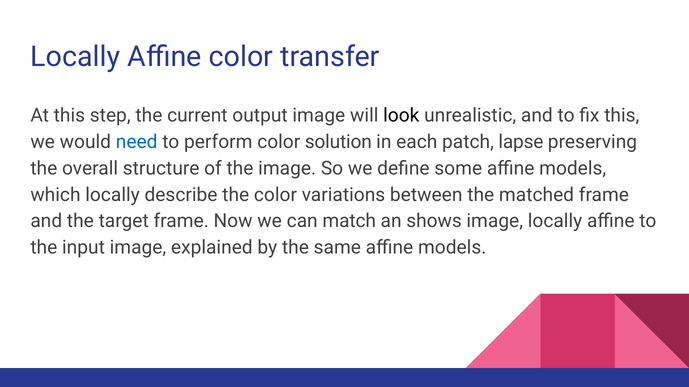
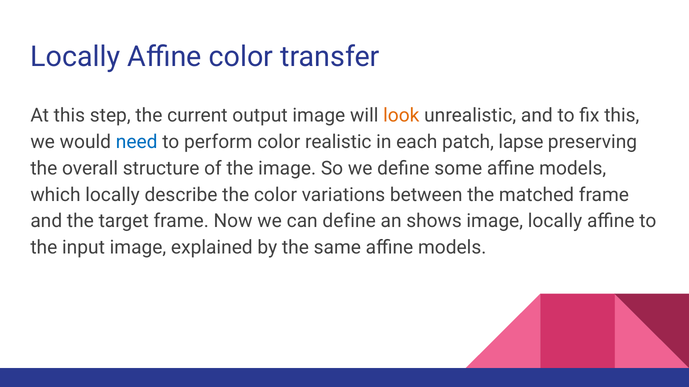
look colour: black -> orange
solution: solution -> realistic
can match: match -> define
